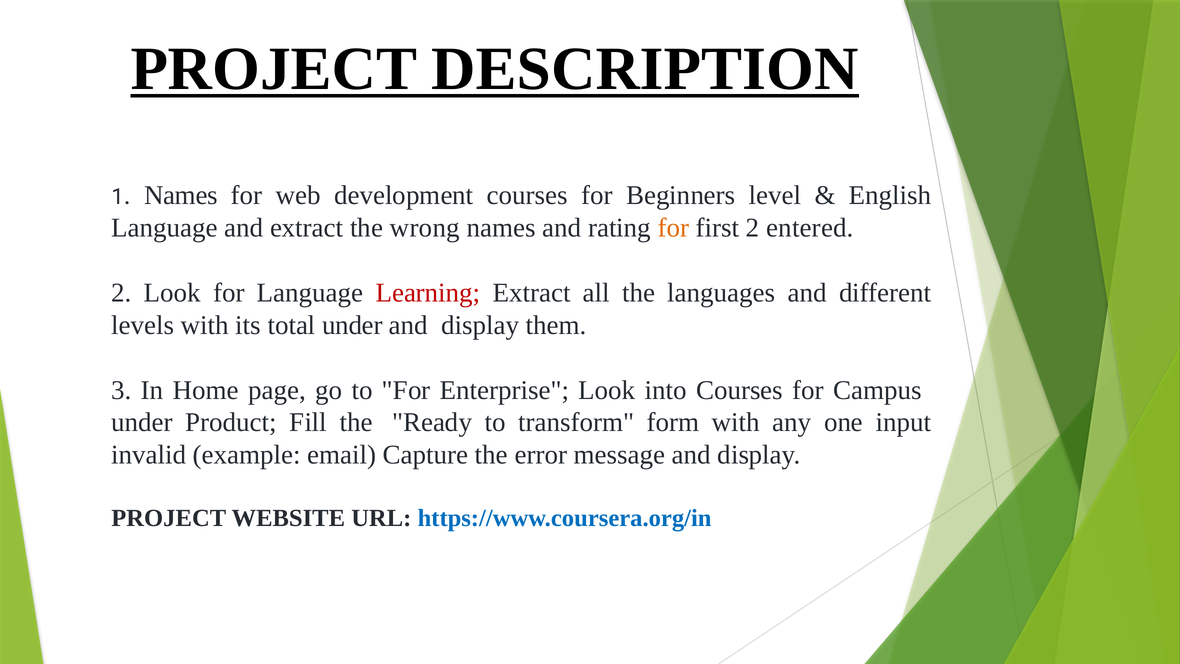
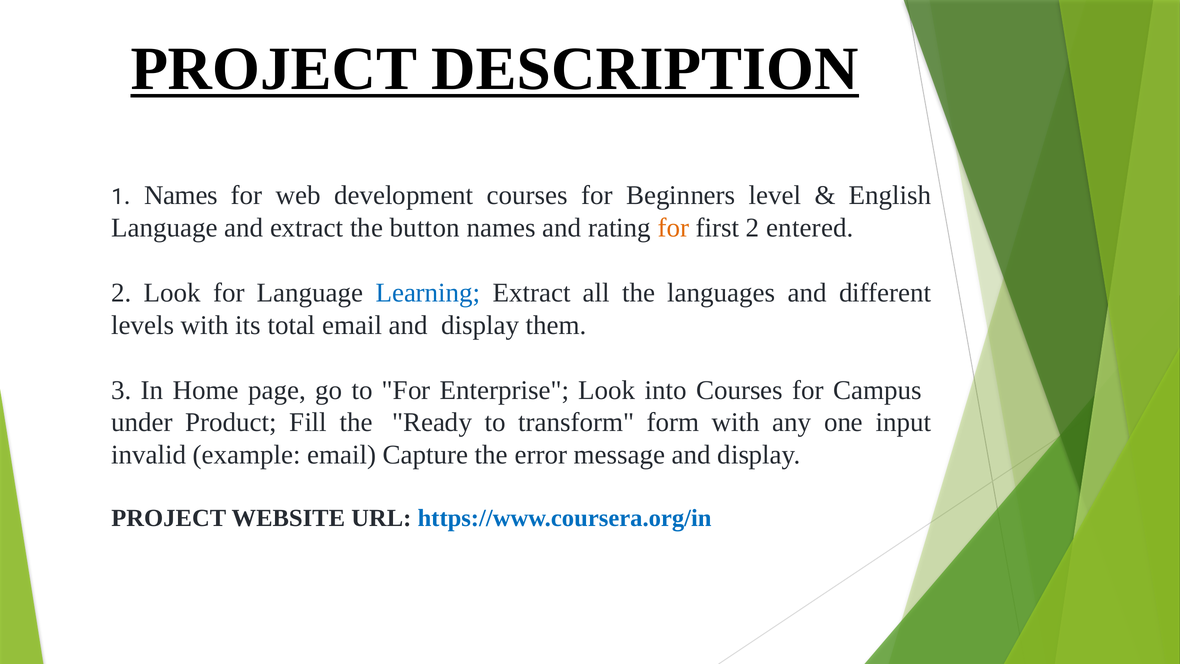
wrong: wrong -> button
Learning colour: red -> blue
total under: under -> email
